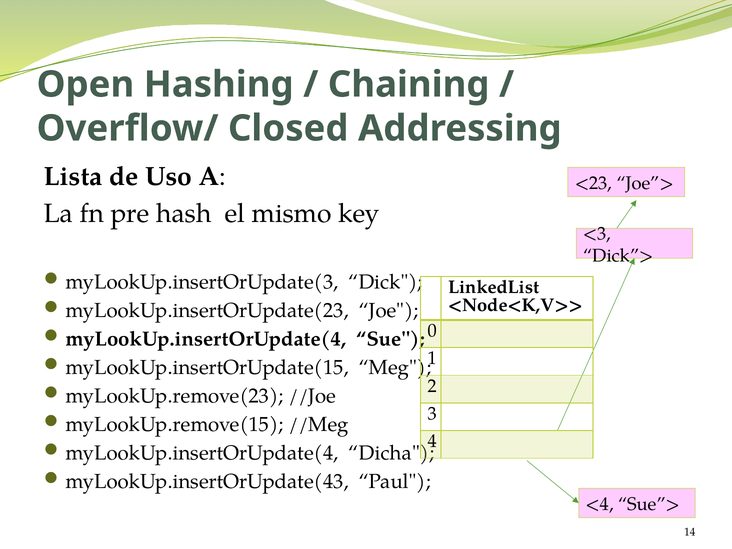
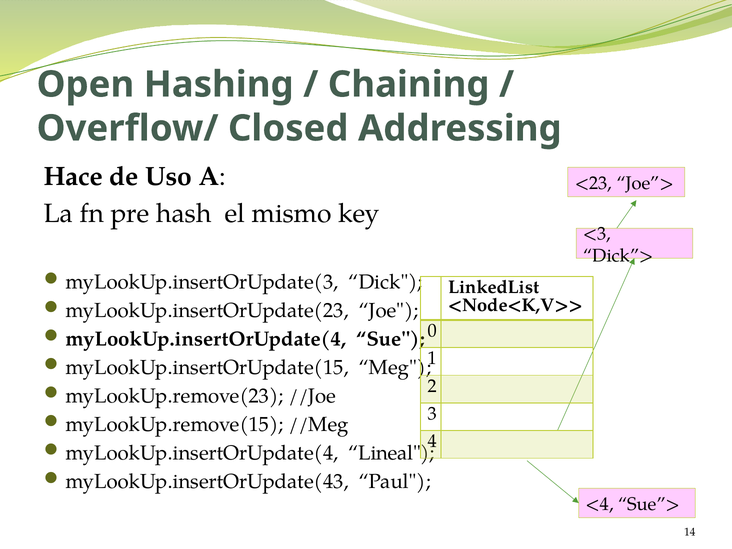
Lista: Lista -> Hace
Dicha: Dicha -> Lineal
